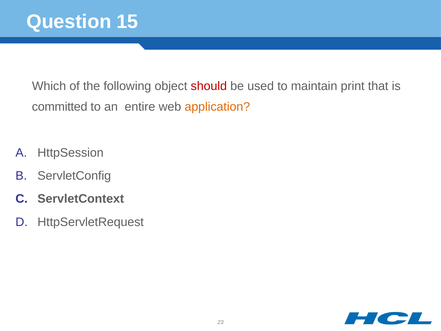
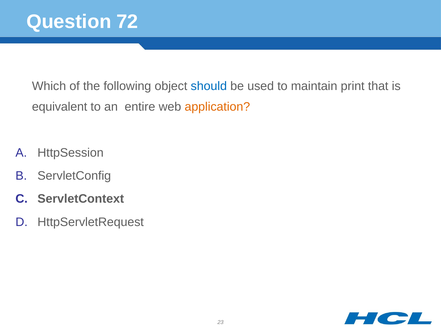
15: 15 -> 72
should colour: red -> blue
committed: committed -> equivalent
